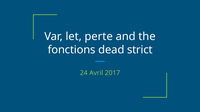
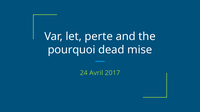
fonctions: fonctions -> pourquoi
strict: strict -> mise
